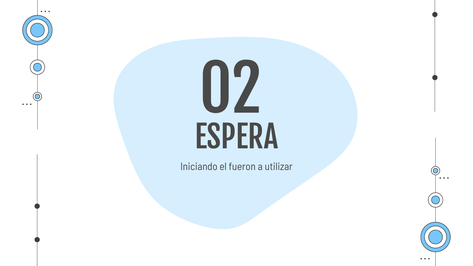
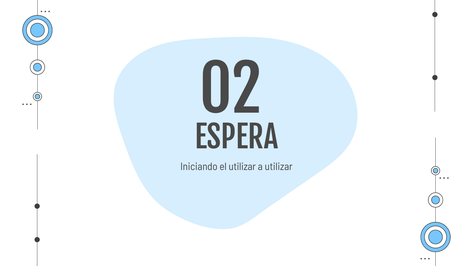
el fueron: fueron -> utilizar
